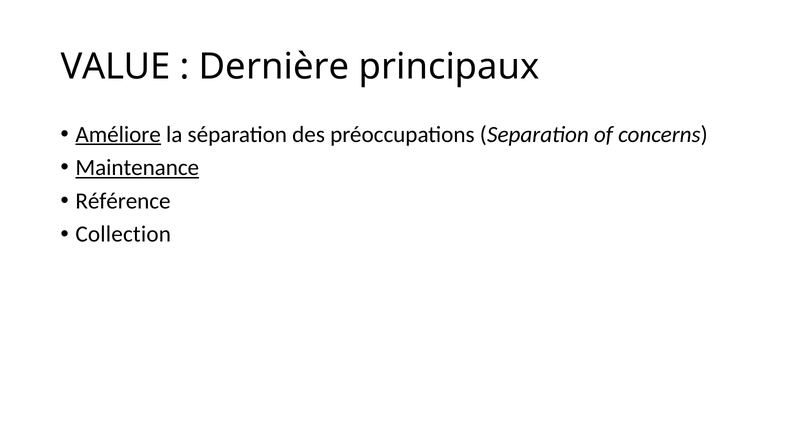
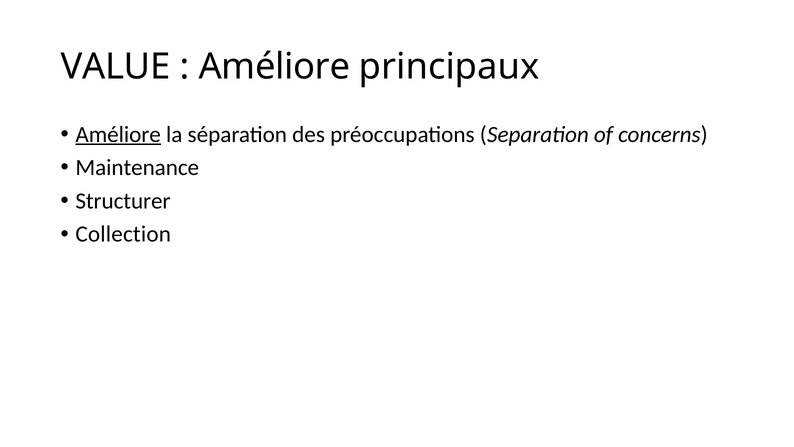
Dernière at (274, 67): Dernière -> Améliore
Maintenance underline: present -> none
Référence: Référence -> Structurer
